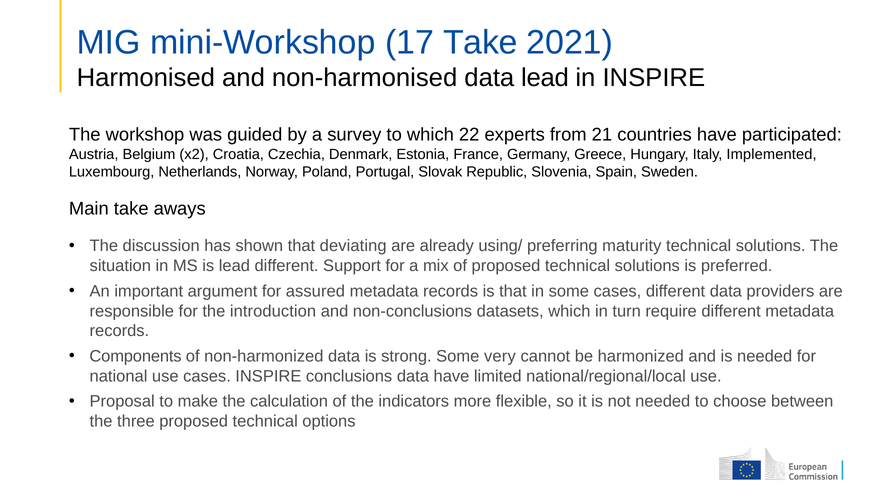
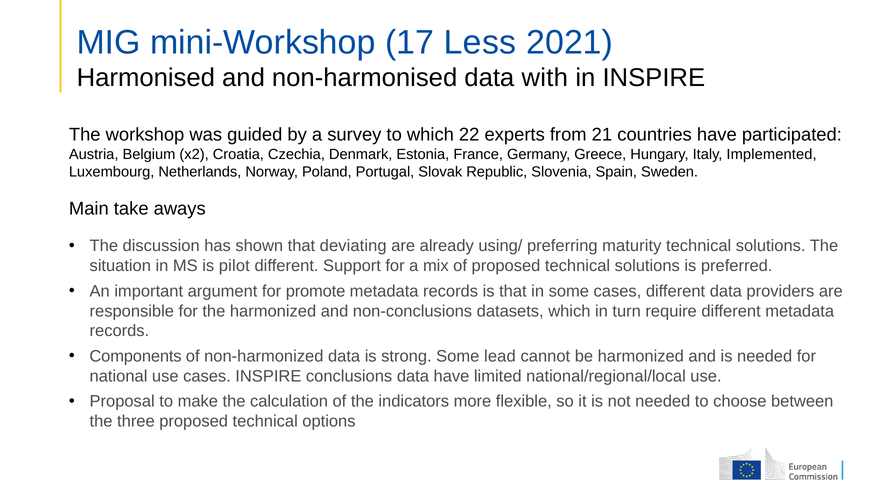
17 Take: Take -> Less
data lead: lead -> with
is lead: lead -> pilot
assured: assured -> promote
the introduction: introduction -> harmonized
very: very -> lead
